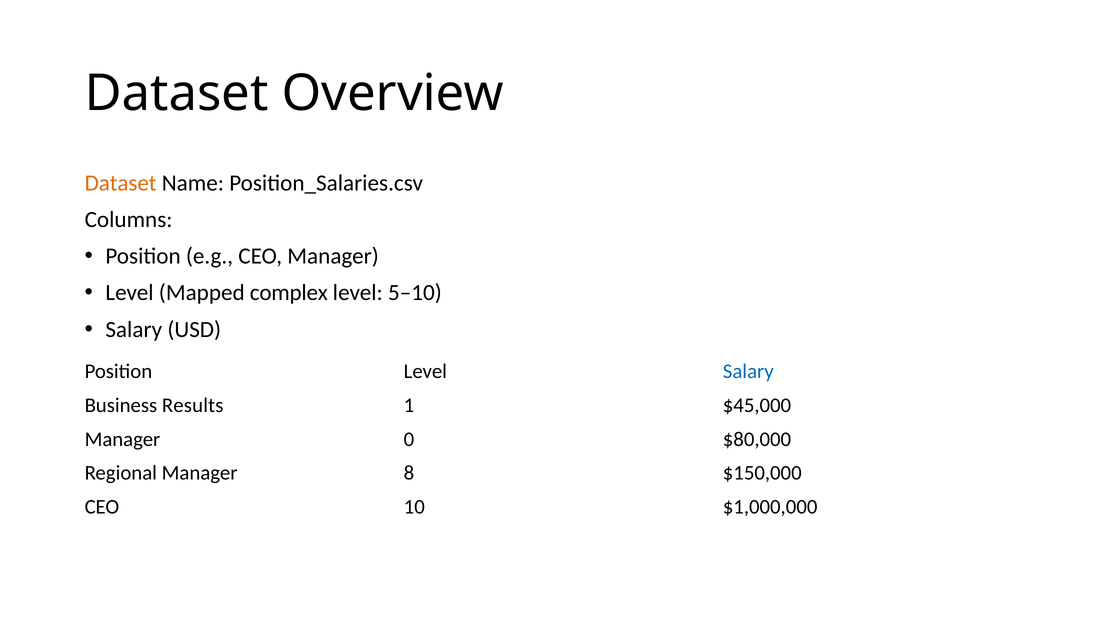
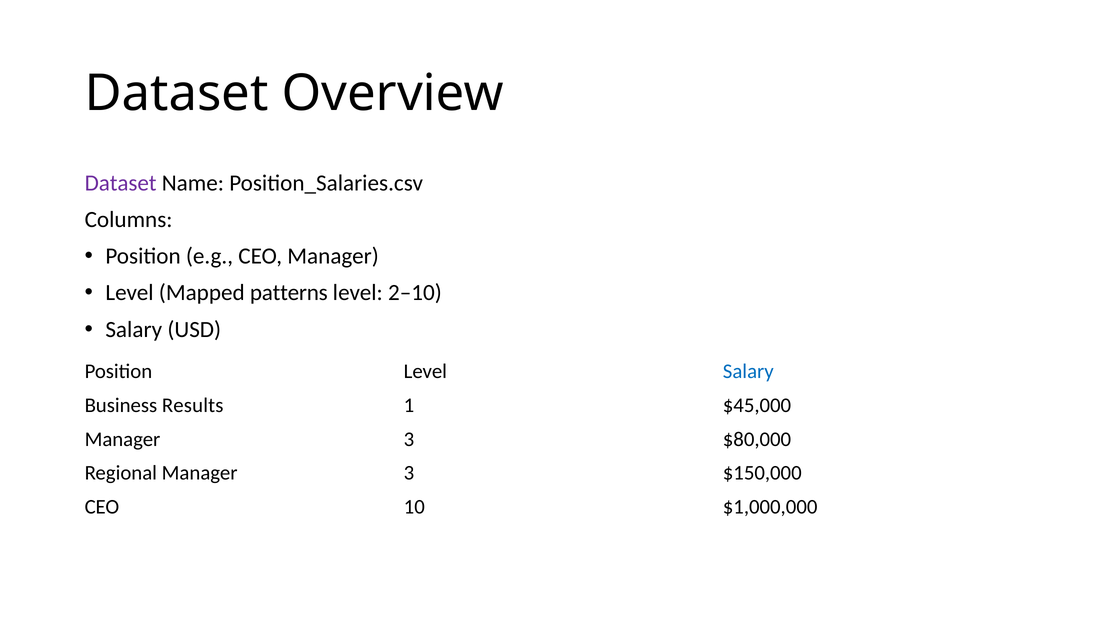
Dataset at (121, 183) colour: orange -> purple
complex: complex -> patterns
5–10: 5–10 -> 2–10
0 at (409, 439): 0 -> 3
Regional Manager 8: 8 -> 3
